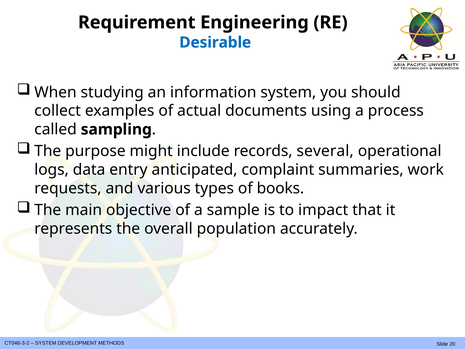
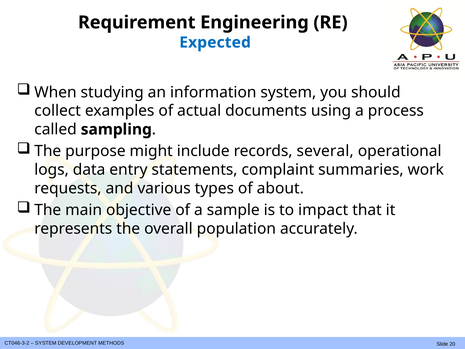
Desirable: Desirable -> Expected
anticipated: anticipated -> statements
books: books -> about
